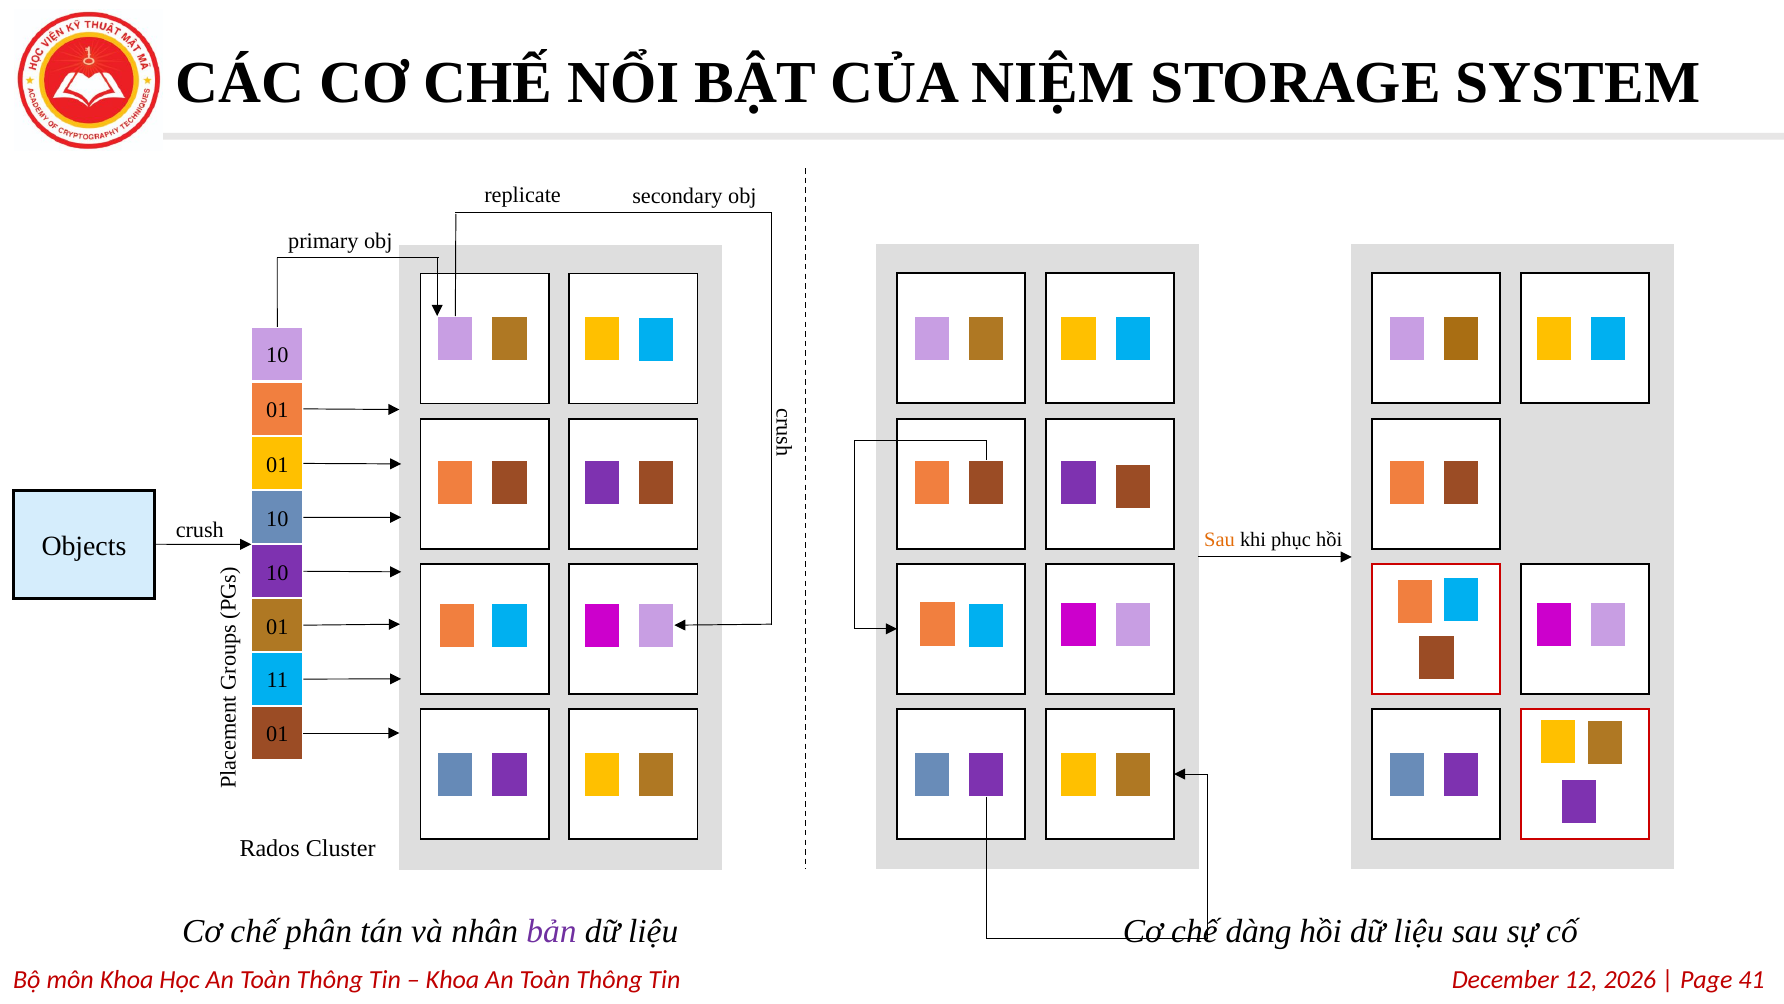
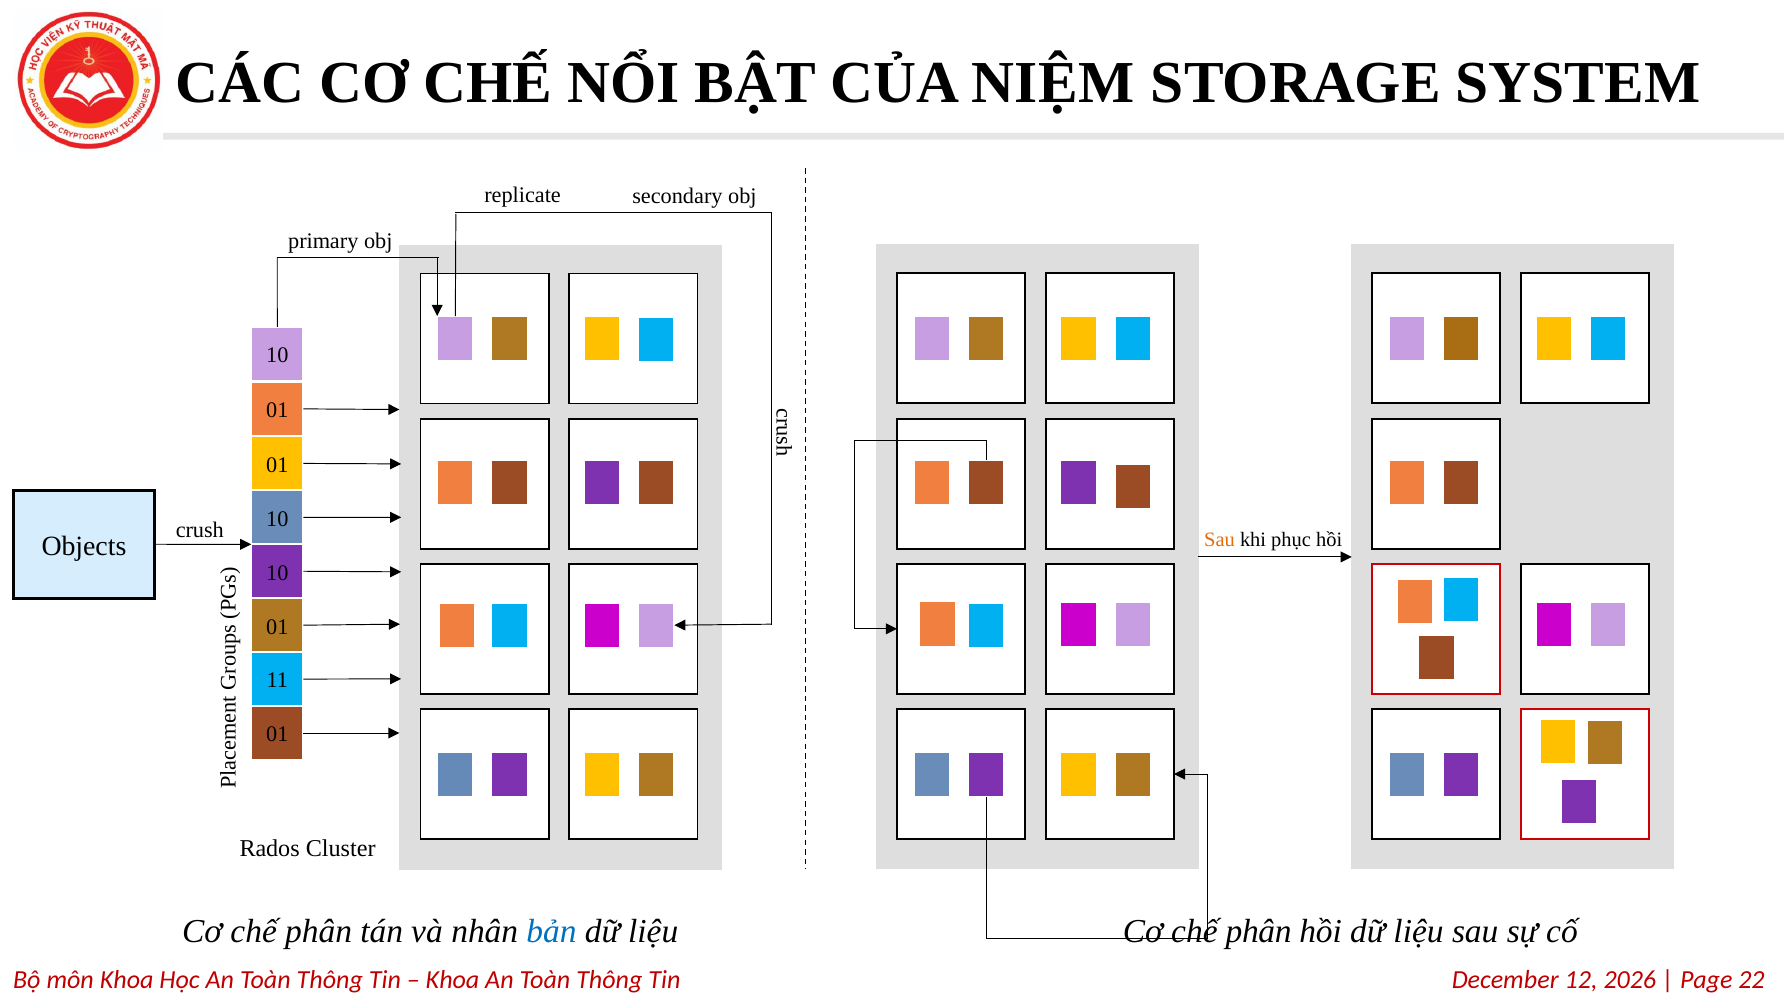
bản colour: purple -> blue
liệu Cơ chế dàng: dàng -> phân
41: 41 -> 22
